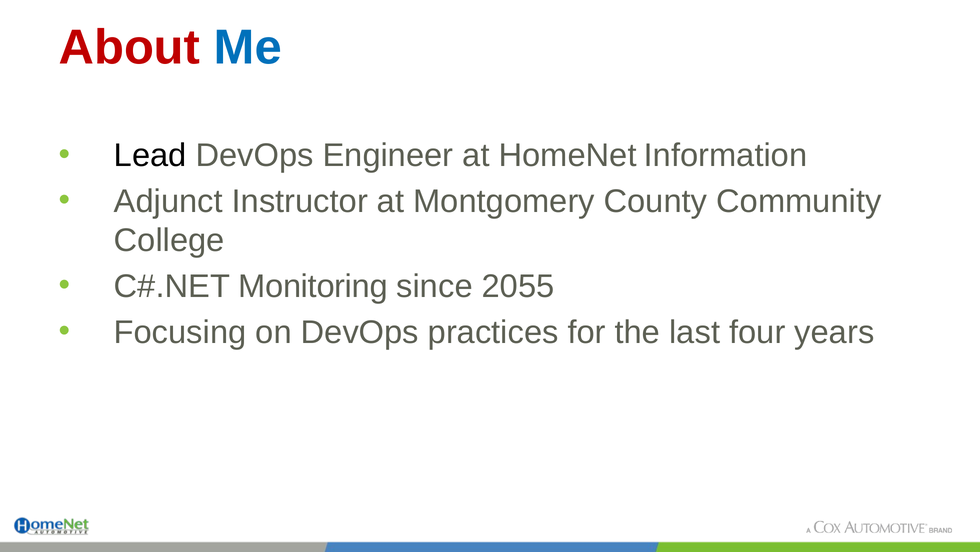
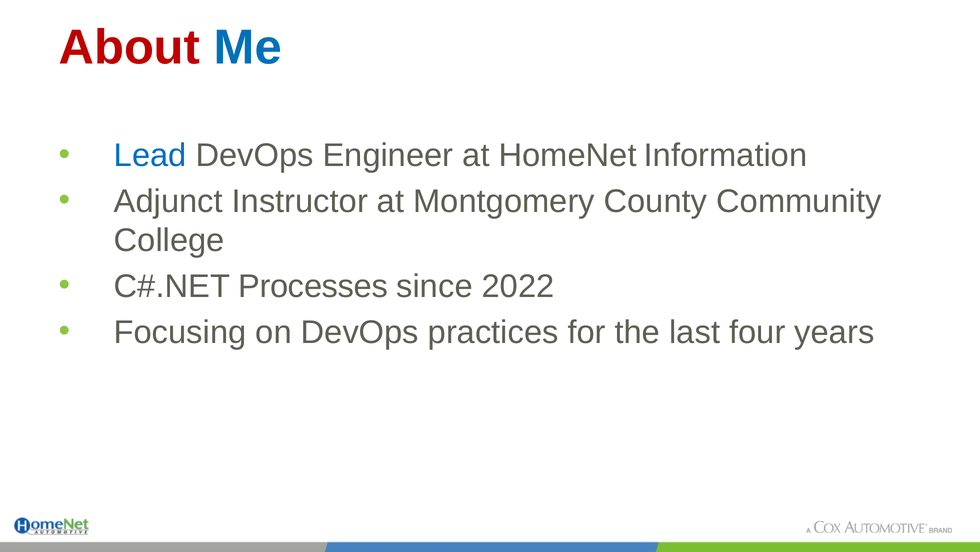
Lead colour: black -> blue
Monitoring: Monitoring -> Processes
2055: 2055 -> 2022
